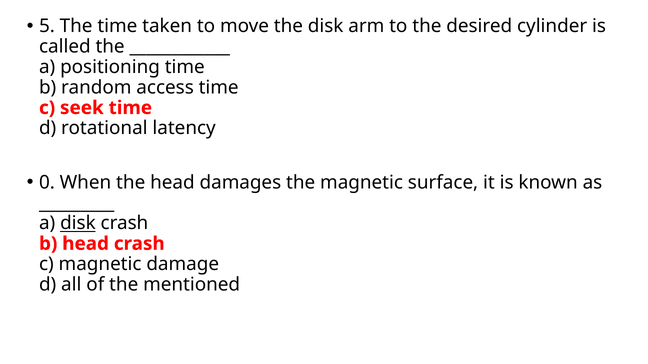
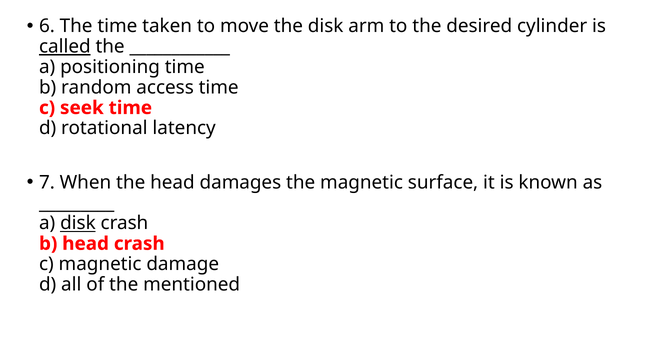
5: 5 -> 6
called underline: none -> present
0: 0 -> 7
